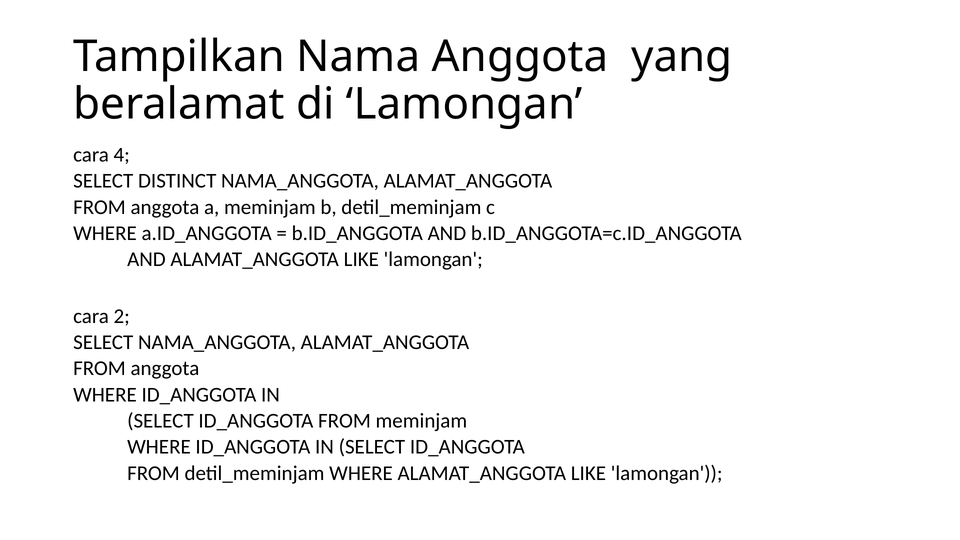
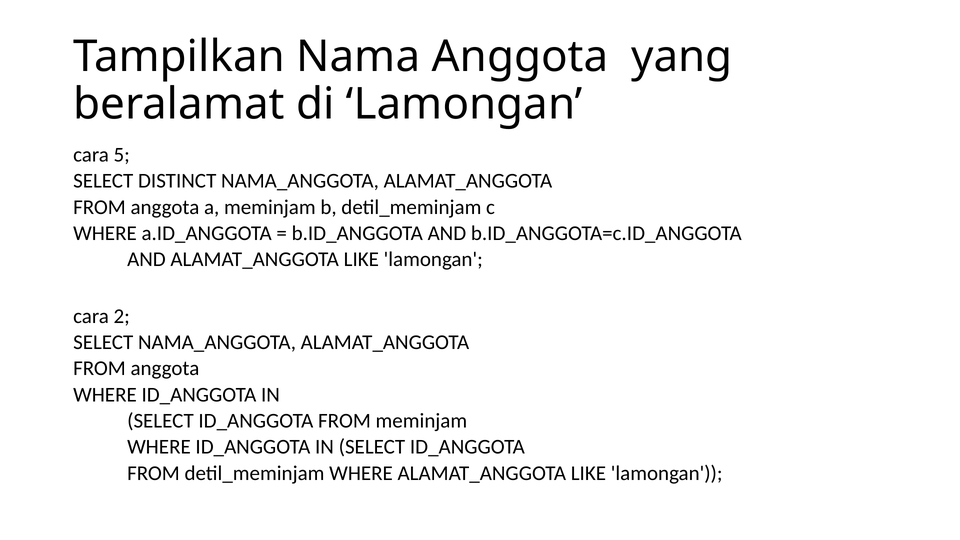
4: 4 -> 5
